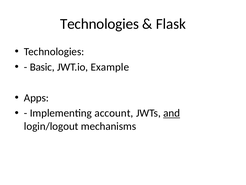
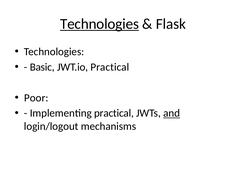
Technologies at (99, 24) underline: none -> present
JWT.io Example: Example -> Practical
Apps: Apps -> Poor
Implementing account: account -> practical
